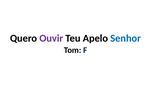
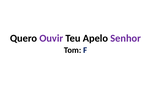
Senhor colour: blue -> purple
